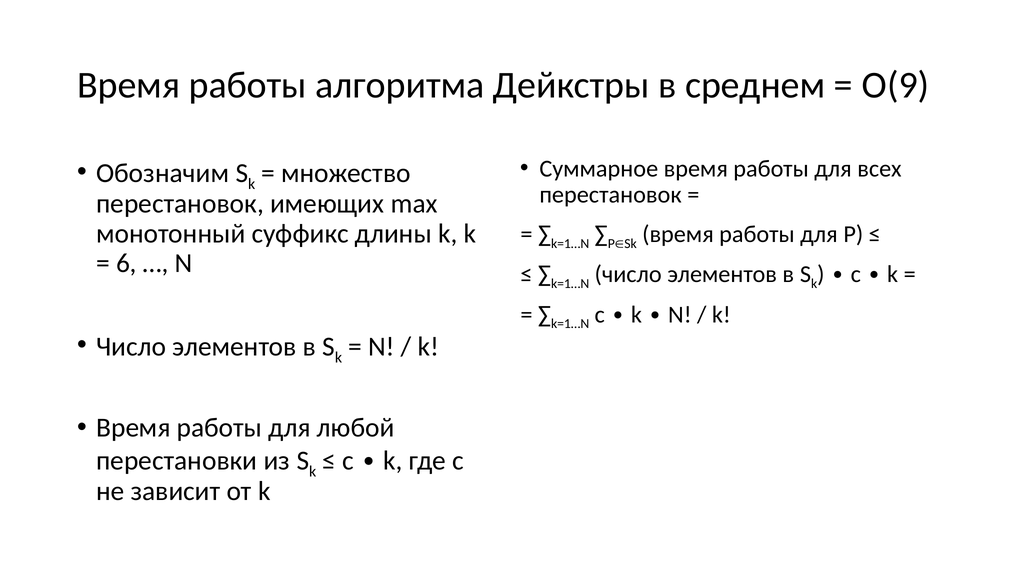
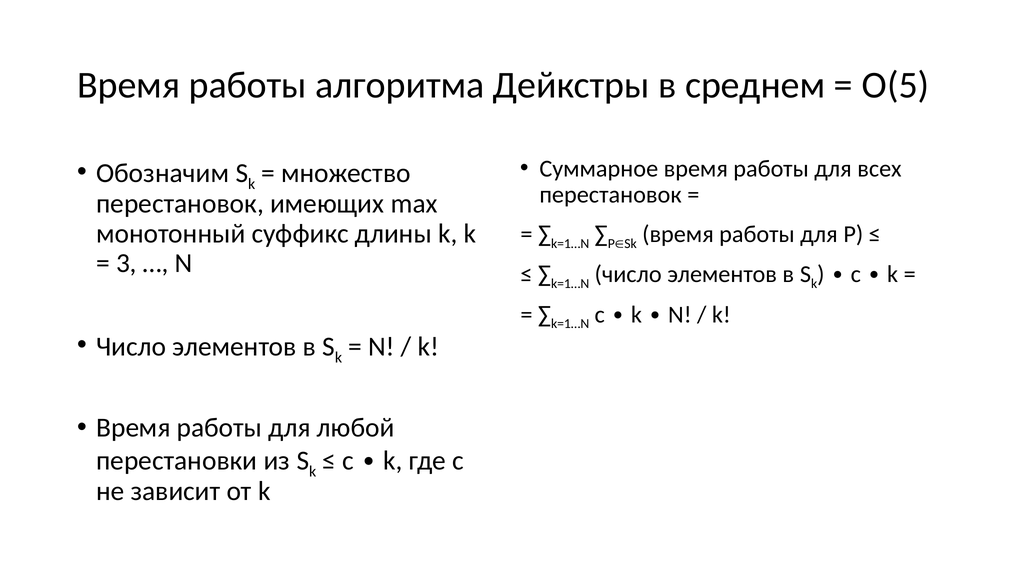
O(9: O(9 -> O(5
6: 6 -> 3
